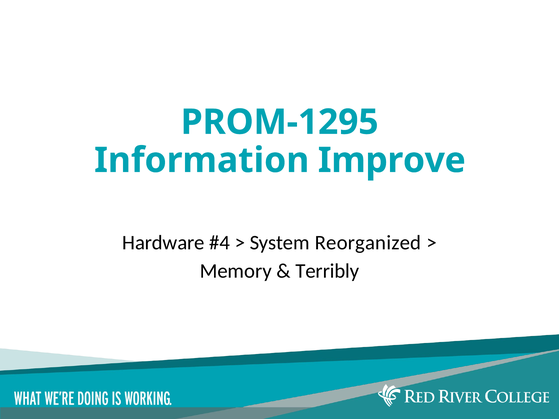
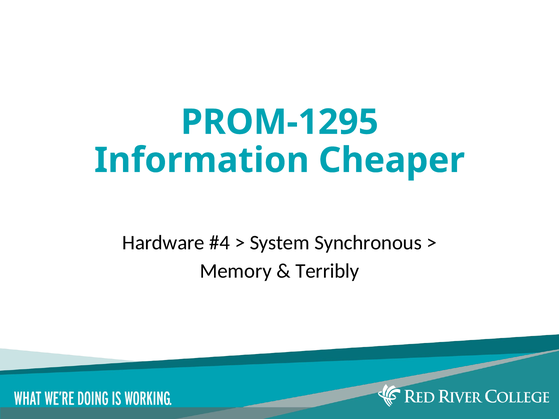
Improve: Improve -> Cheaper
Reorganized: Reorganized -> Synchronous
